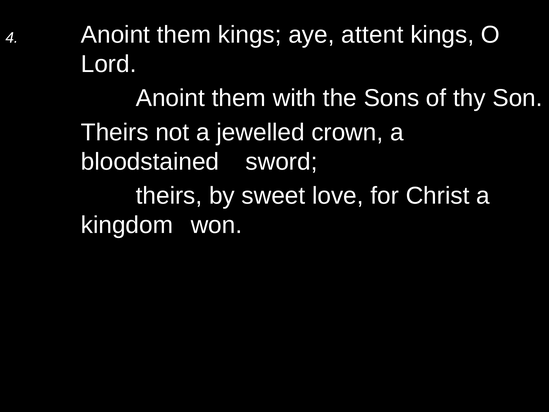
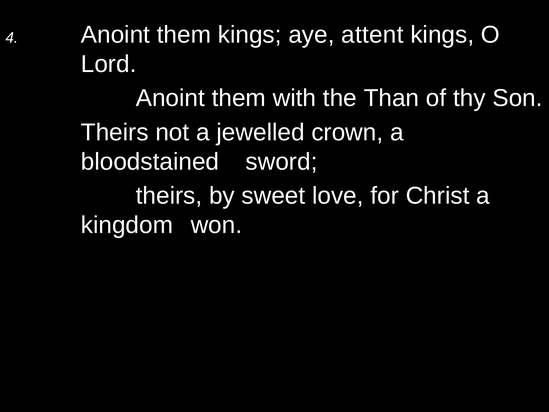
Sons: Sons -> Than
